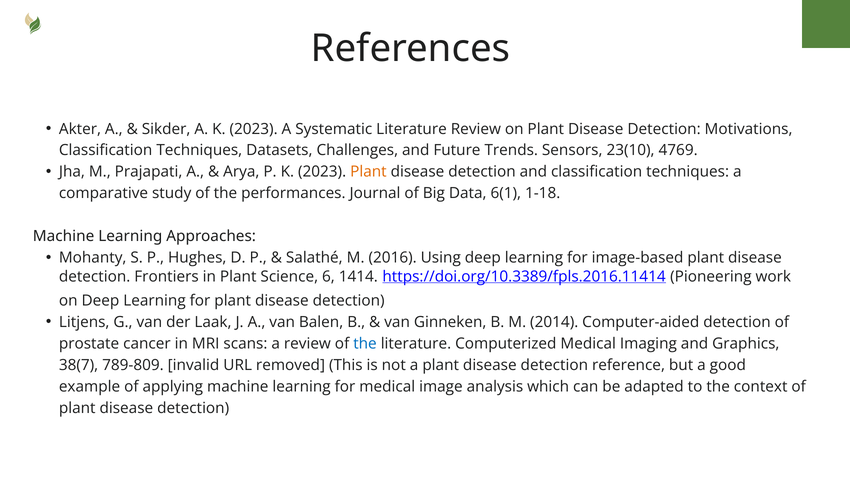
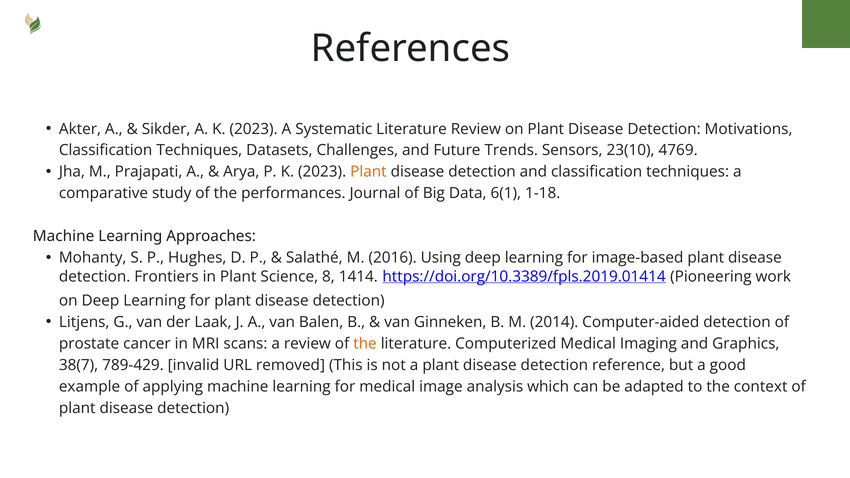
6: 6 -> 8
https://doi.org/10.3389/fpls.2016.11414: https://doi.org/10.3389/fpls.2016.11414 -> https://doi.org/10.3389/fpls.2019.01414
the at (365, 344) colour: blue -> orange
789-809: 789-809 -> 789-429
